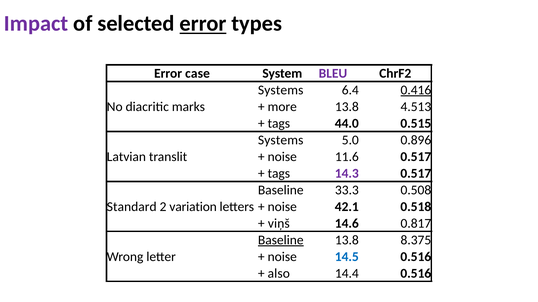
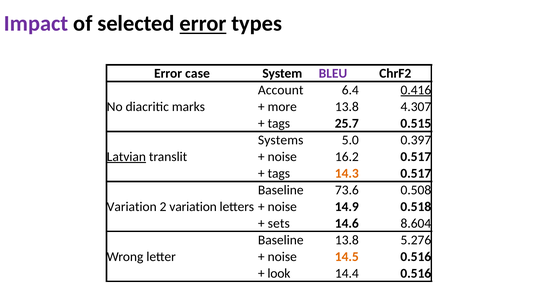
Systems at (281, 90): Systems -> Account
4.513: 4.513 -> 4.307
44.0: 44.0 -> 25.7
0.896: 0.896 -> 0.397
Latvian underline: none -> present
11.6: 11.6 -> 16.2
14.3 colour: purple -> orange
33.3: 33.3 -> 73.6
Standard at (132, 207): Standard -> Variation
42.1: 42.1 -> 14.9
viņš: viņš -> sets
0.817: 0.817 -> 8.604
Baseline at (281, 241) underline: present -> none
8.375: 8.375 -> 5.276
14.5 colour: blue -> orange
also: also -> look
